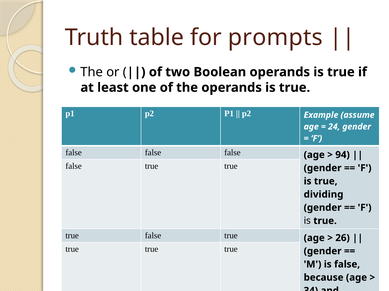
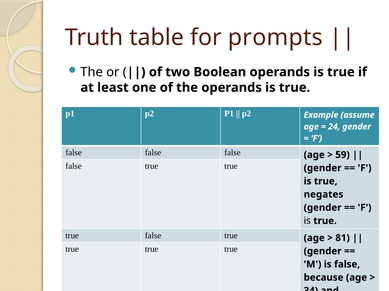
94: 94 -> 59
dividing: dividing -> negates
26: 26 -> 81
